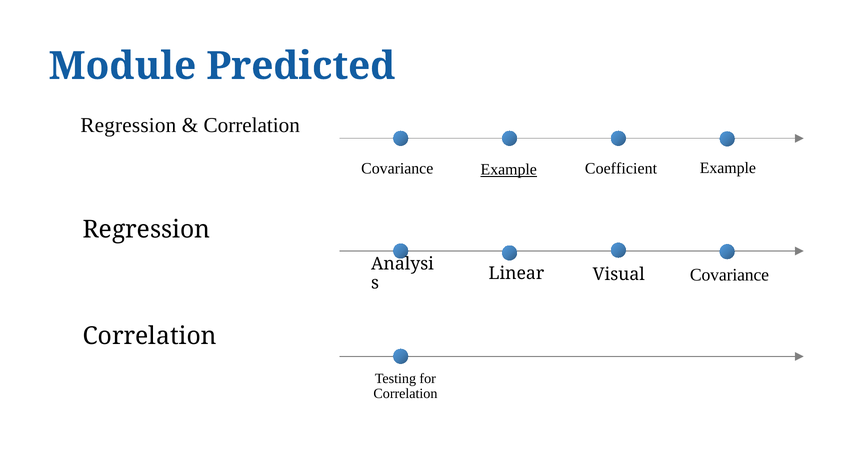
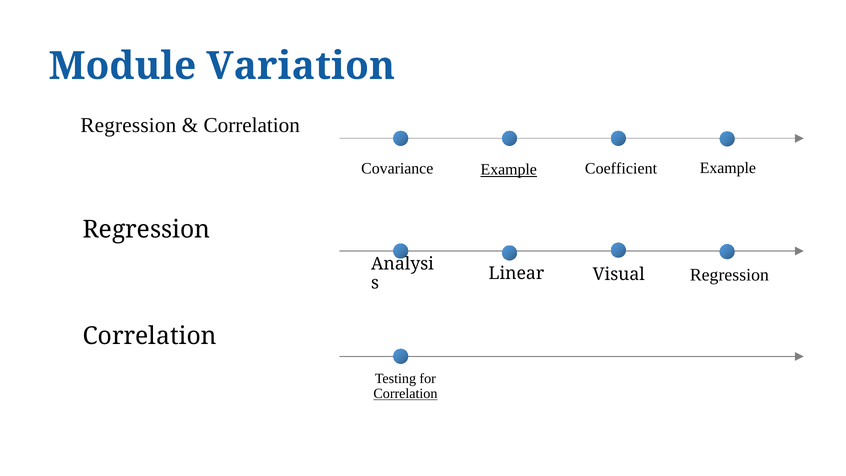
Predicted: Predicted -> Variation
Covariance at (729, 275): Covariance -> Regression
Correlation at (405, 394) underline: none -> present
